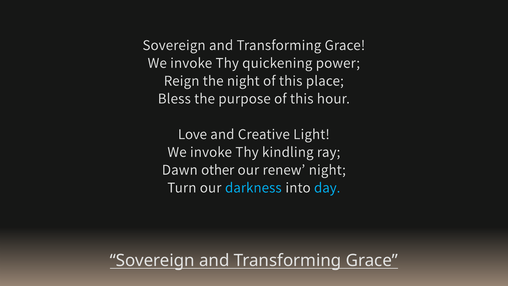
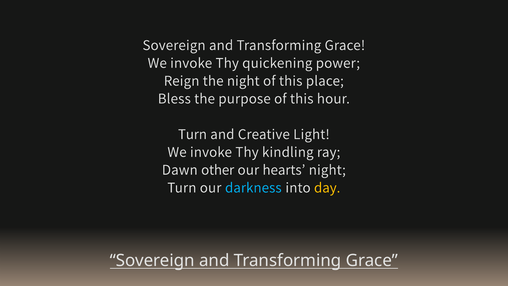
Love at (192, 134): Love -> Turn
renew: renew -> hearts
day colour: light blue -> yellow
